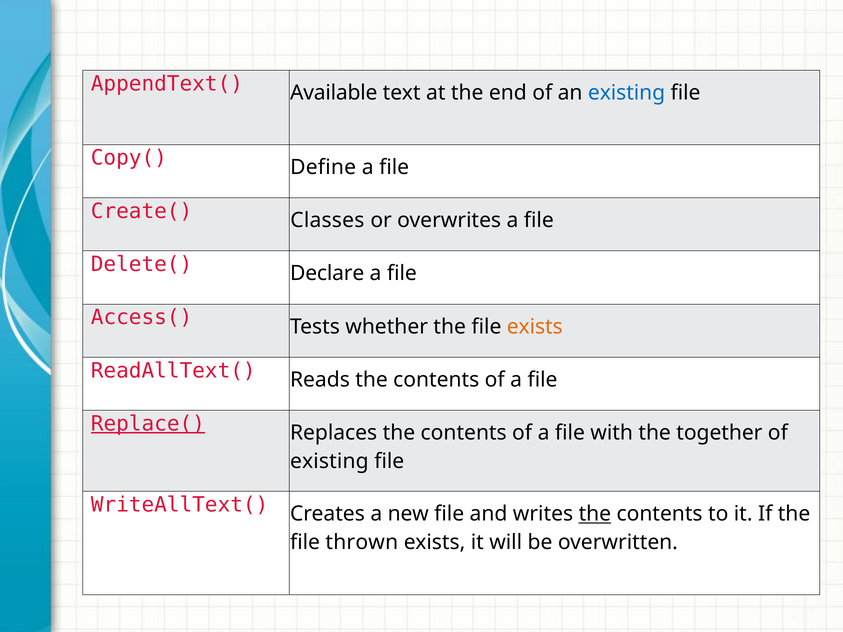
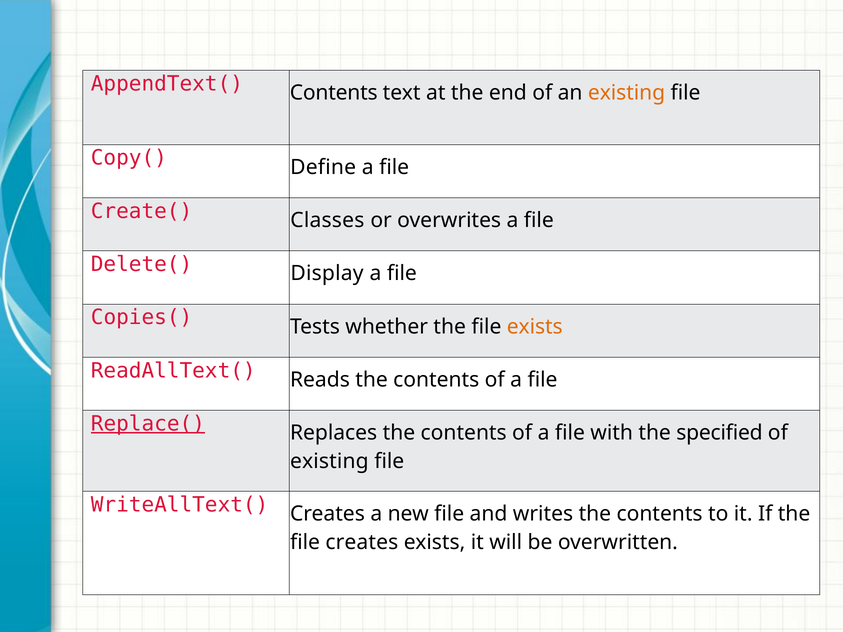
Available at (334, 93): Available -> Contents
existing at (627, 93) colour: blue -> orange
Declare: Declare -> Display
Access(: Access( -> Copies(
together: together -> specified
the at (595, 514) underline: present -> none
file thrown: thrown -> creates
